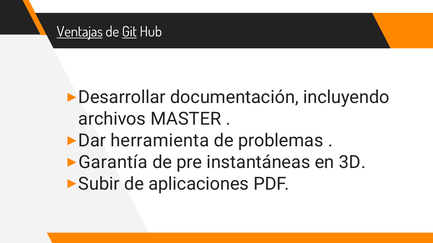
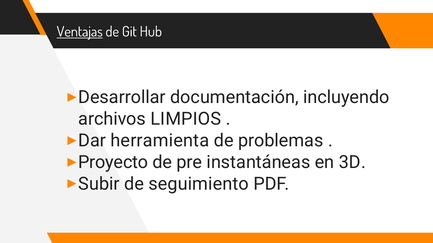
Git underline: present -> none
MASTER: MASTER -> LIMPIOS
Garantía: Garantía -> Proyecto
aplicaciones: aplicaciones -> seguimiento
